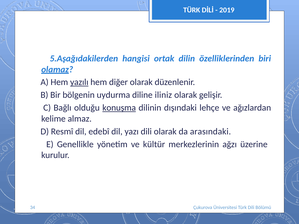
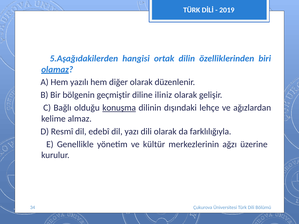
yazılı underline: present -> none
uydurma: uydurma -> geçmiştir
arasındaki: arasındaki -> farklılığıyla
